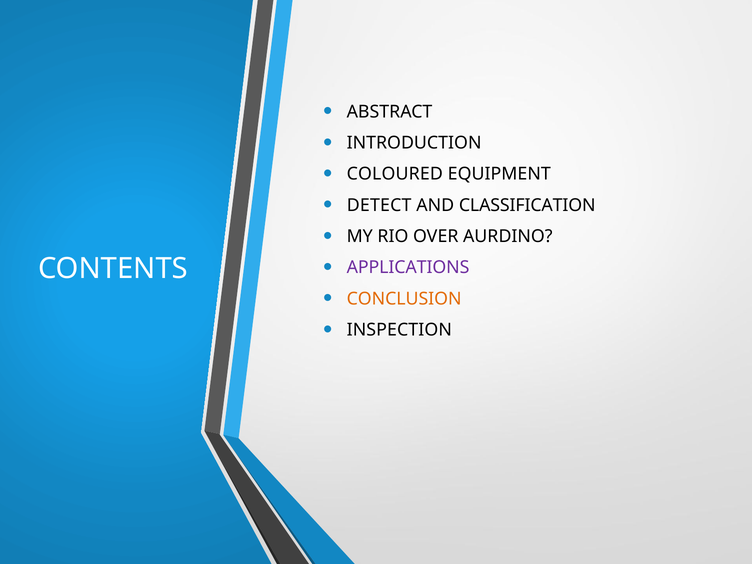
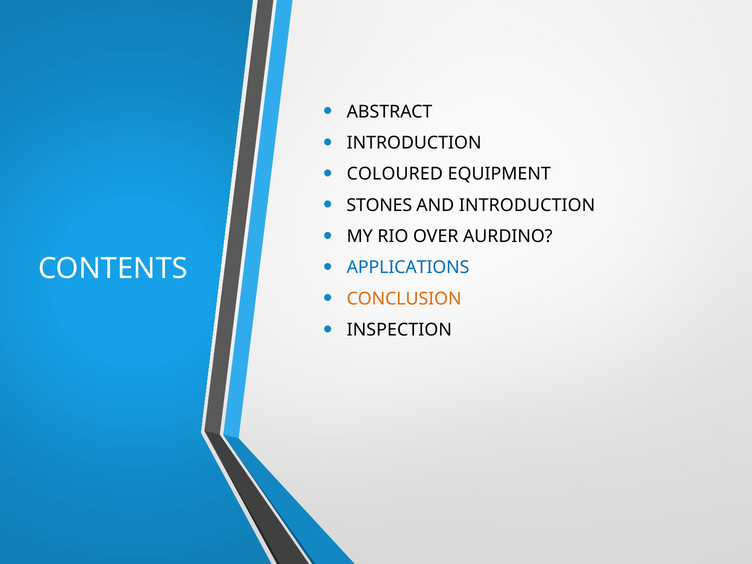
DETECT: DETECT -> STONES
AND CLASSIFICATION: CLASSIFICATION -> INTRODUCTION
APPLICATIONS colour: purple -> blue
